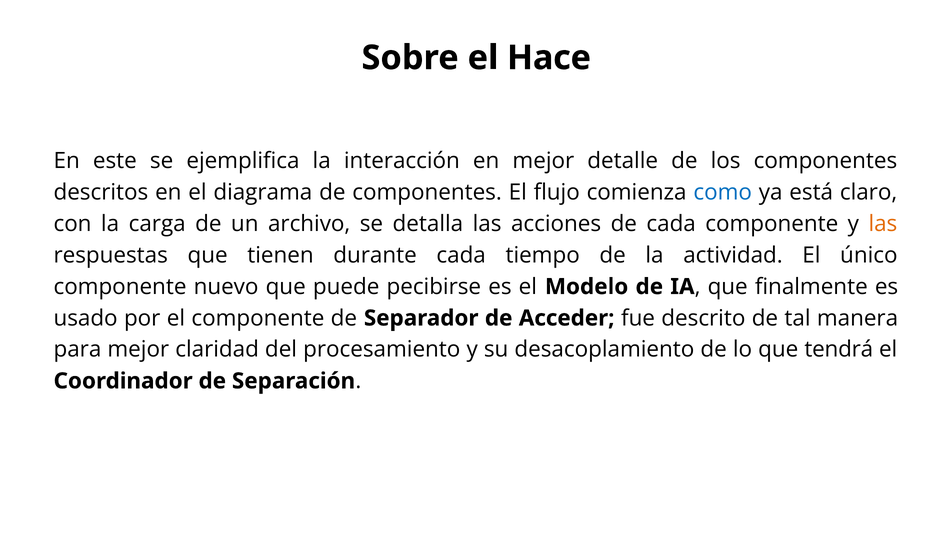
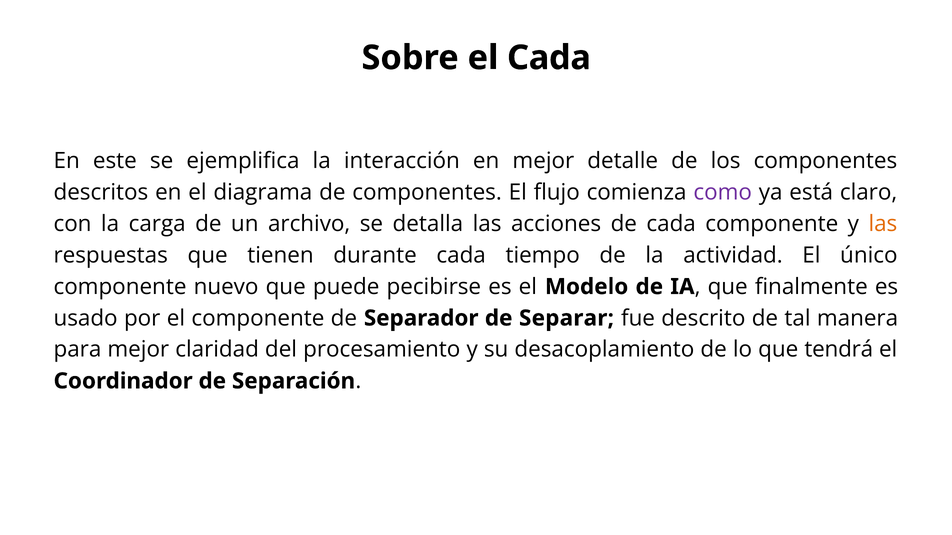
el Hace: Hace -> Cada
como colour: blue -> purple
Acceder: Acceder -> Separar
